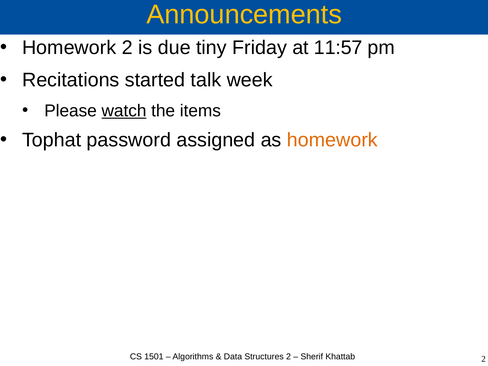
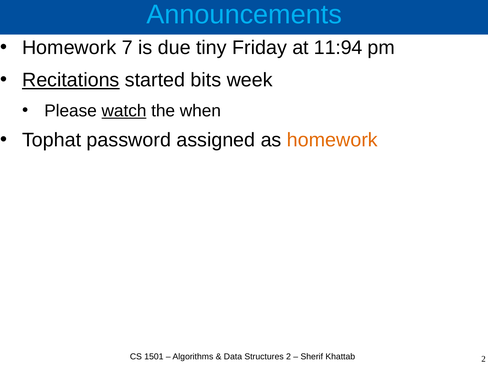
Announcements colour: yellow -> light blue
Homework 2: 2 -> 7
11:57: 11:57 -> 11:94
Recitations underline: none -> present
talk: talk -> bits
items: items -> when
